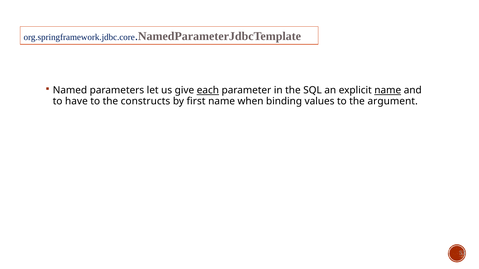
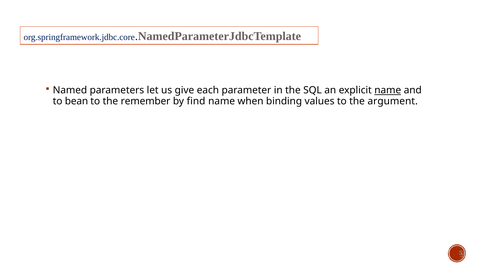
each underline: present -> none
have: have -> bean
constructs: constructs -> remember
first: first -> find
